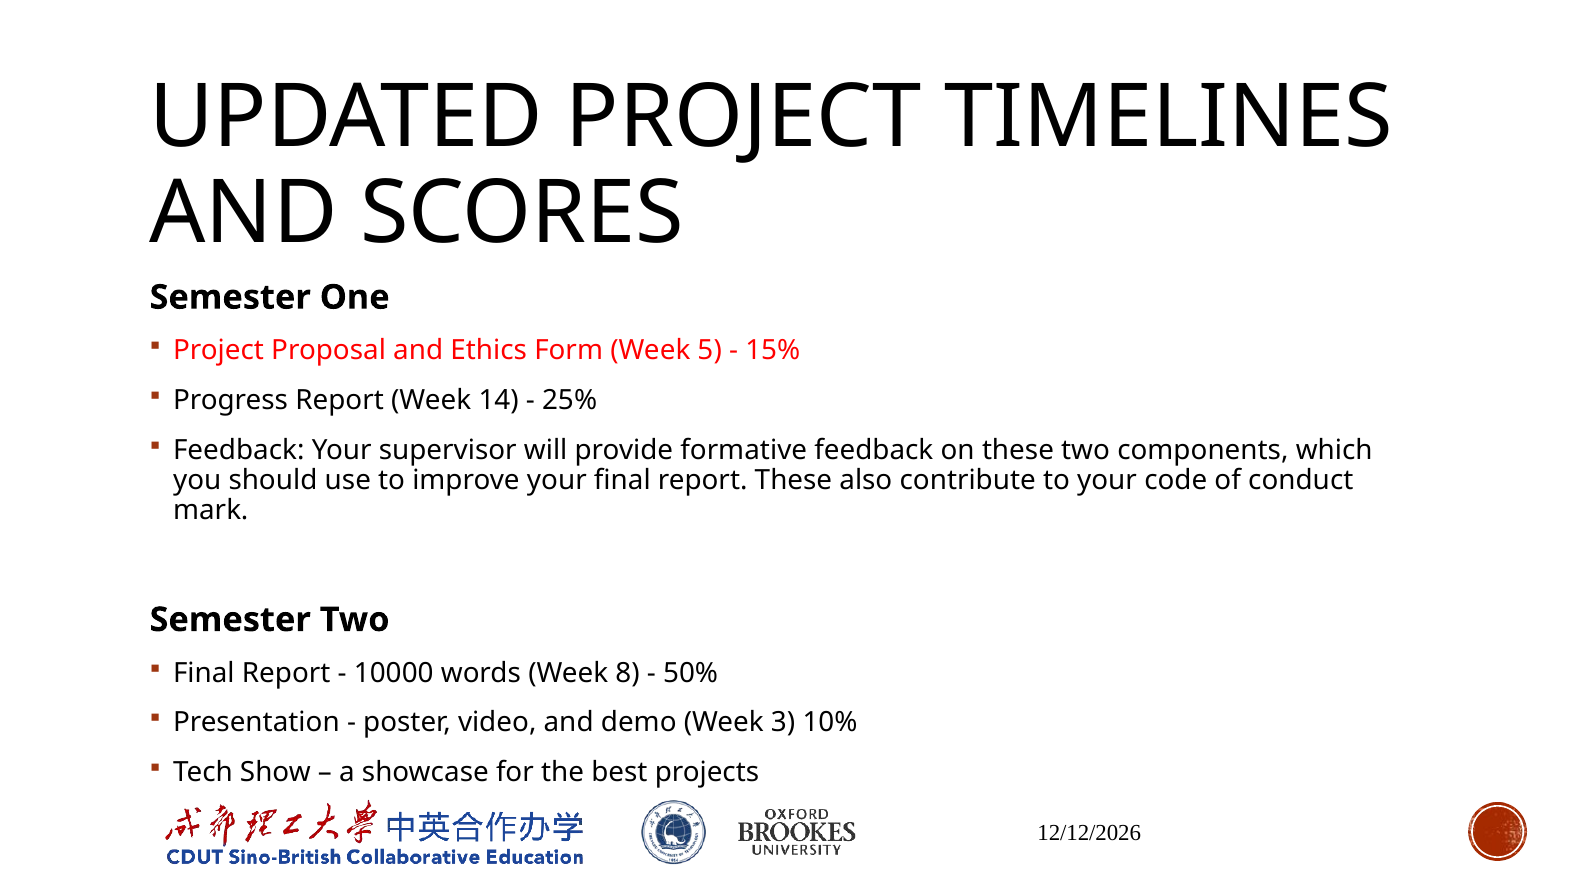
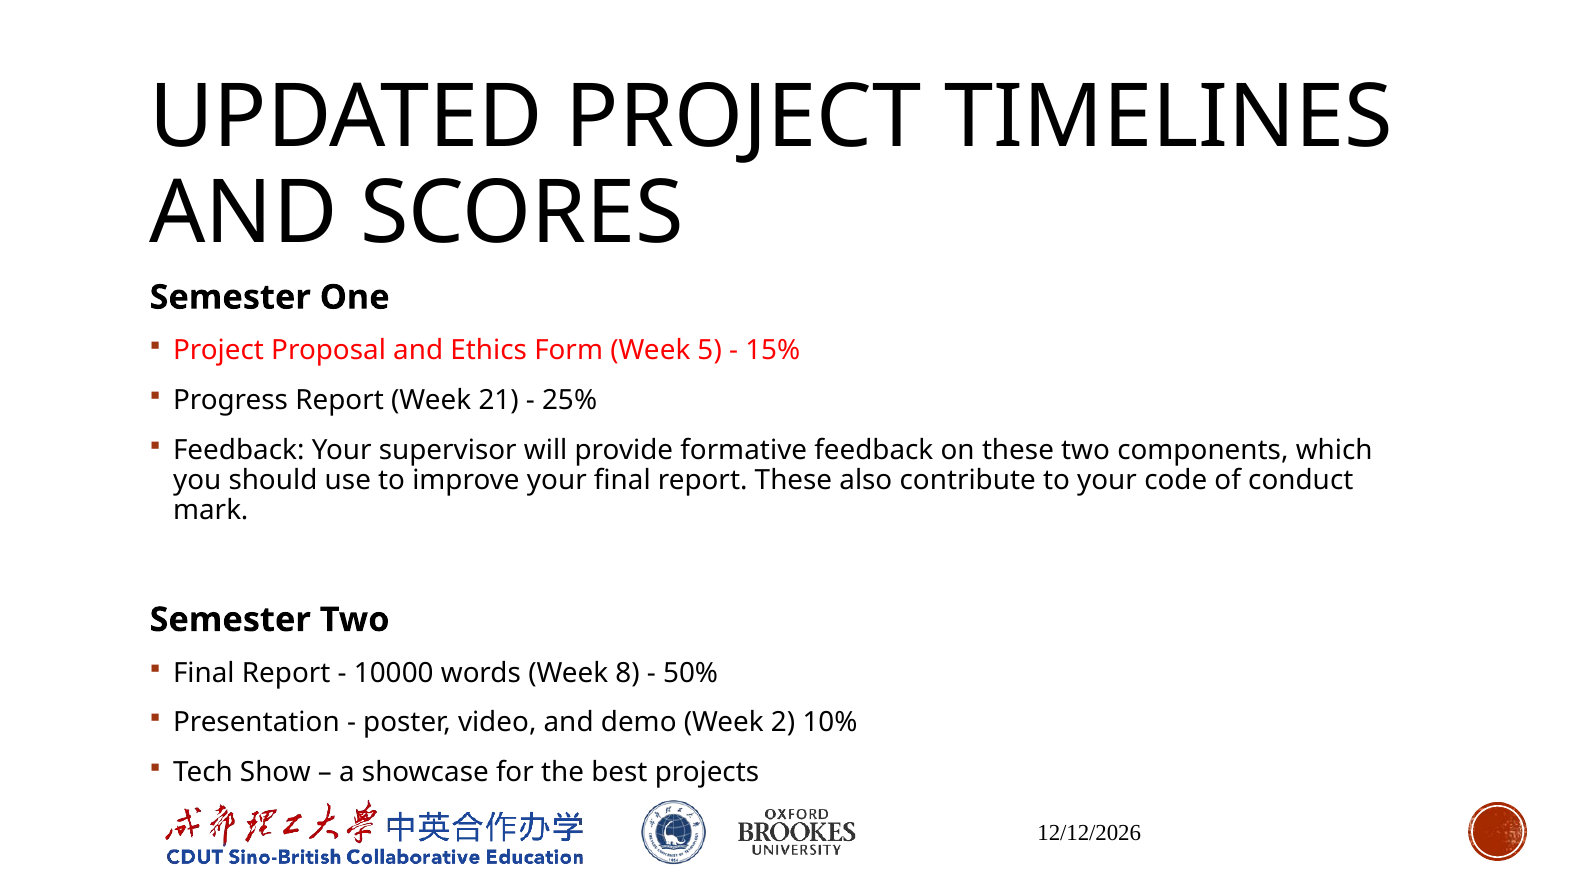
14: 14 -> 21
3: 3 -> 2
